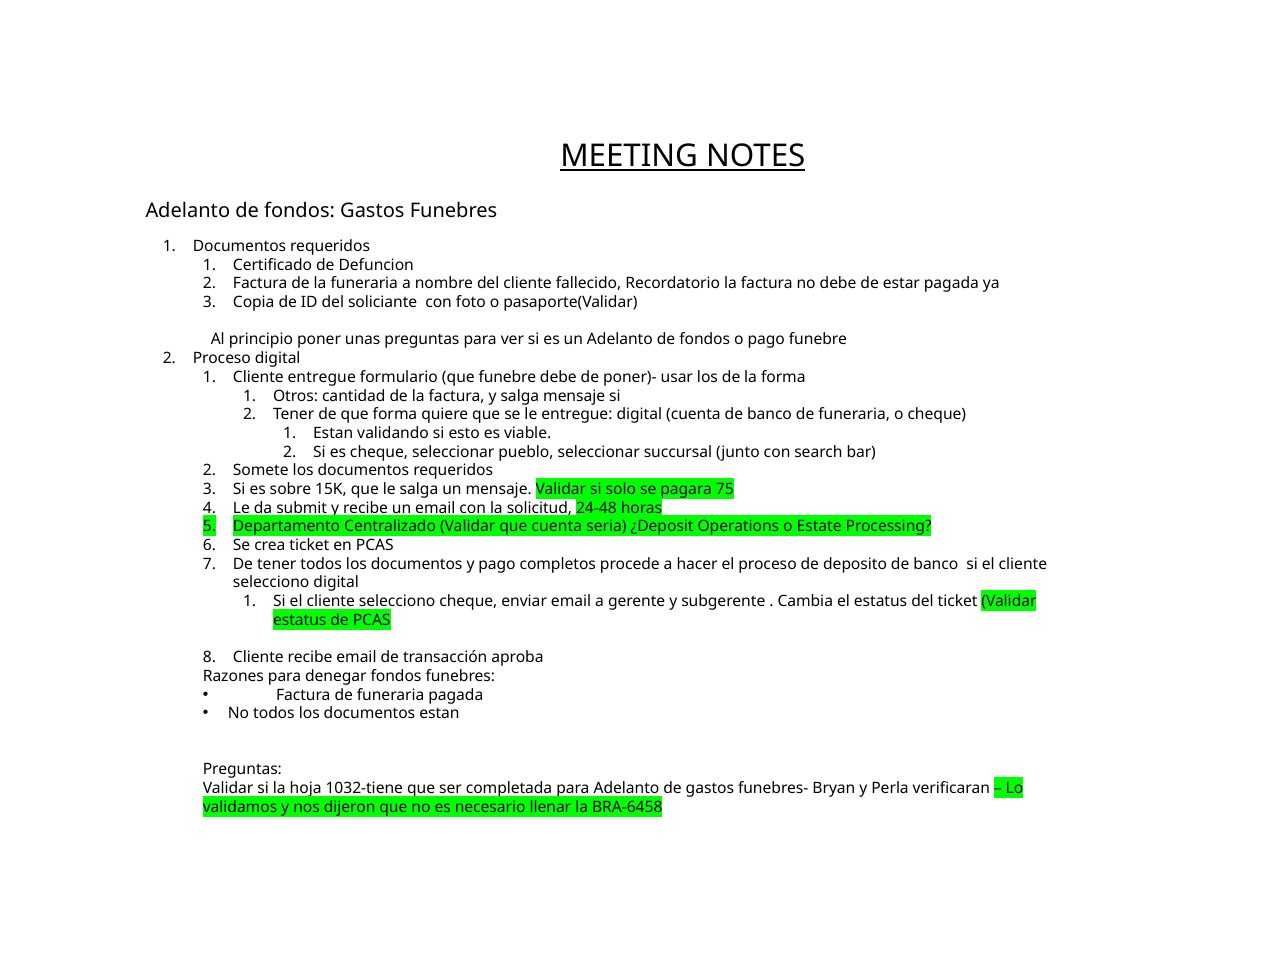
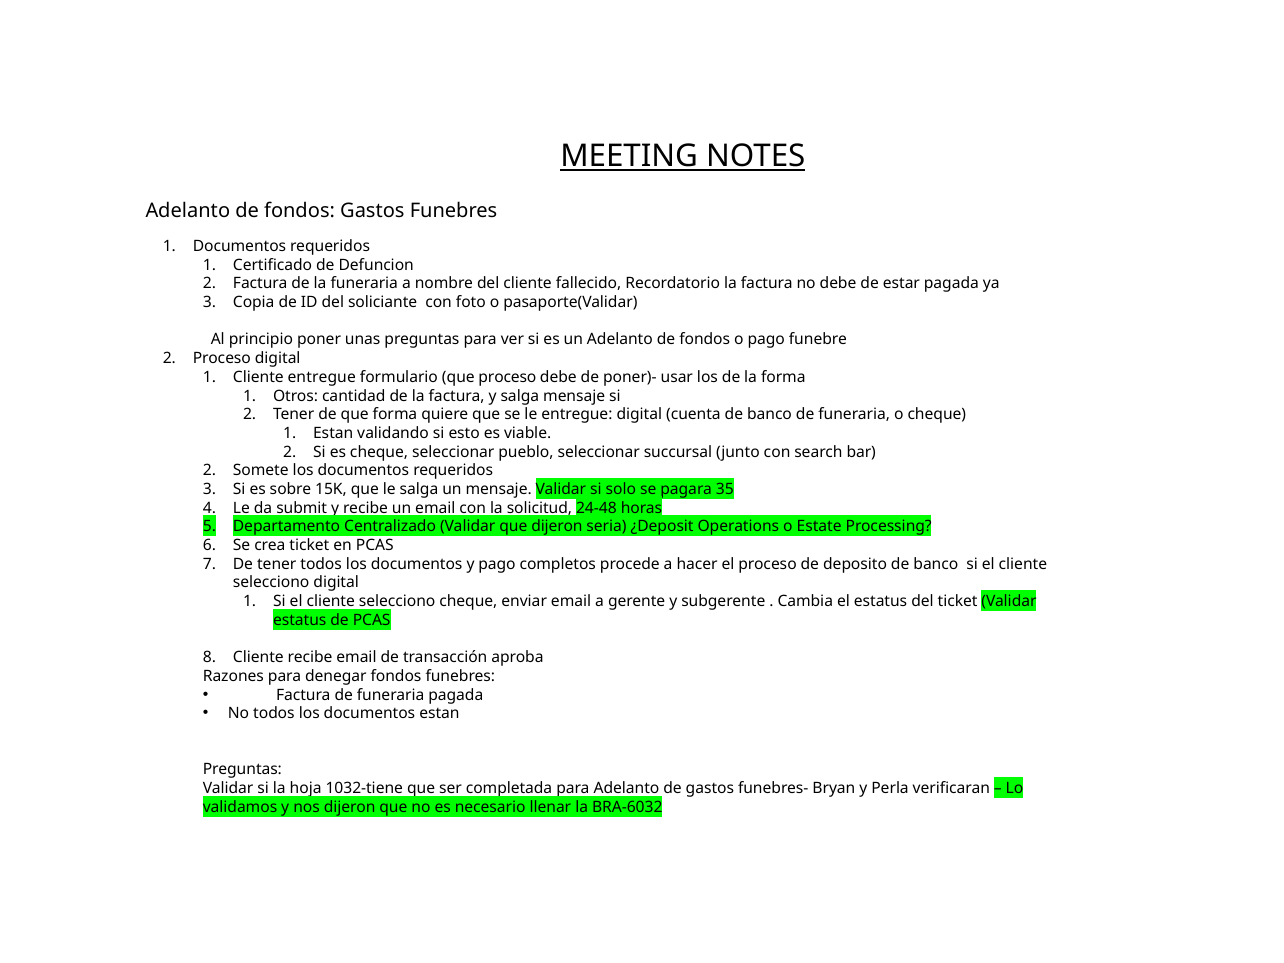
que funebre: funebre -> proceso
75: 75 -> 35
que cuenta: cuenta -> dijeron
BRA-6458: BRA-6458 -> BRA-6032
